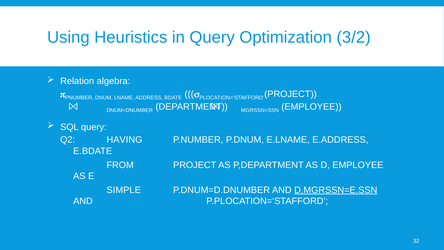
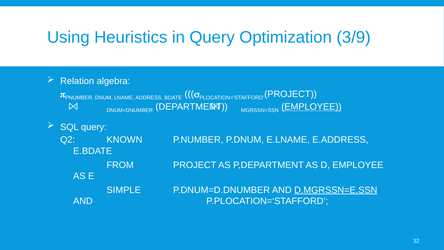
3/2: 3/2 -> 3/9
EMPLOYEE at (312, 107) underline: none -> present
HAVING: HAVING -> KNOWN
